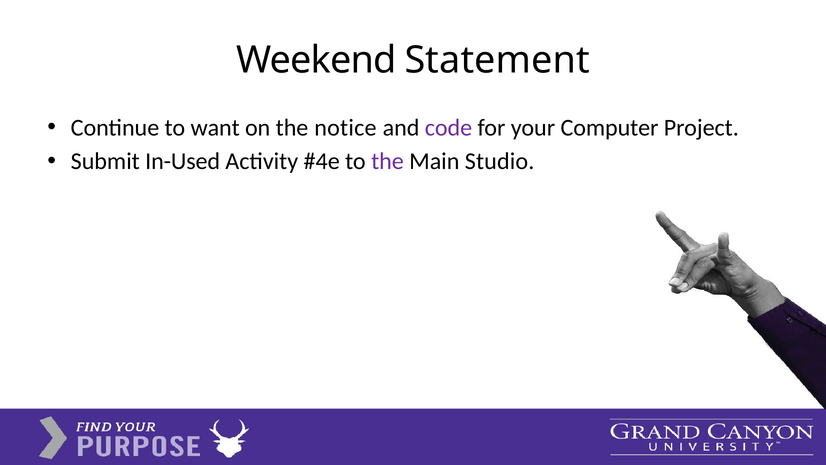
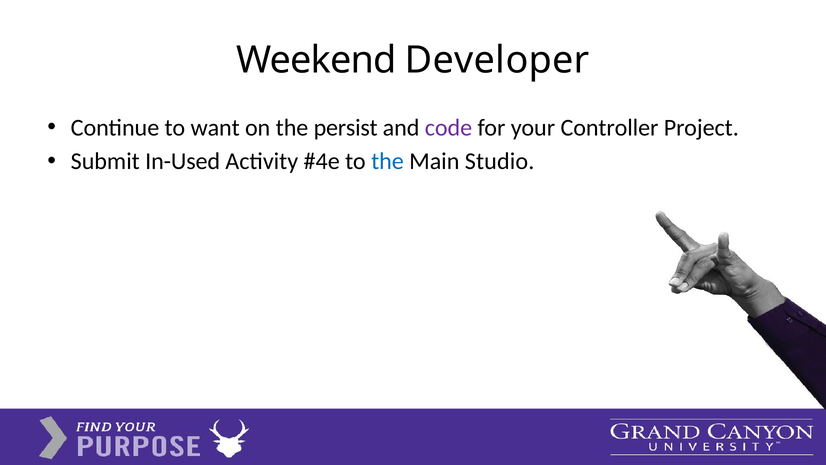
Statement: Statement -> Developer
notice: notice -> persist
Computer: Computer -> Controller
the at (387, 161) colour: purple -> blue
